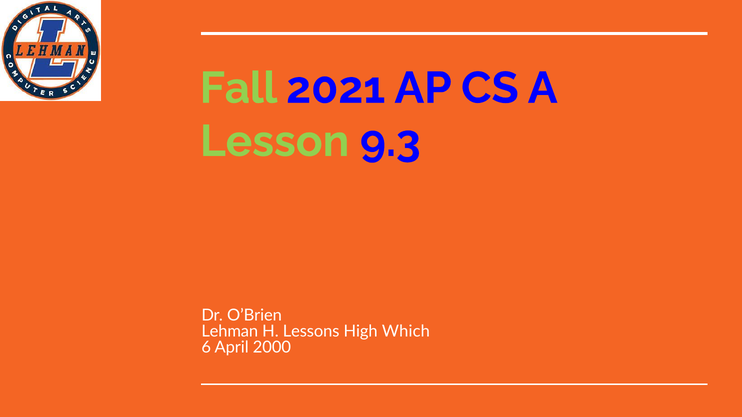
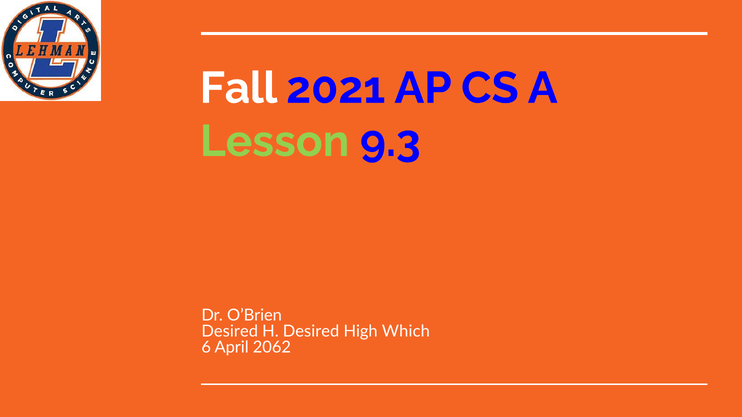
Fall colour: light green -> white
Lehman at (230, 332): Lehman -> Desired
H Lessons: Lessons -> Desired
2000: 2000 -> 2062
